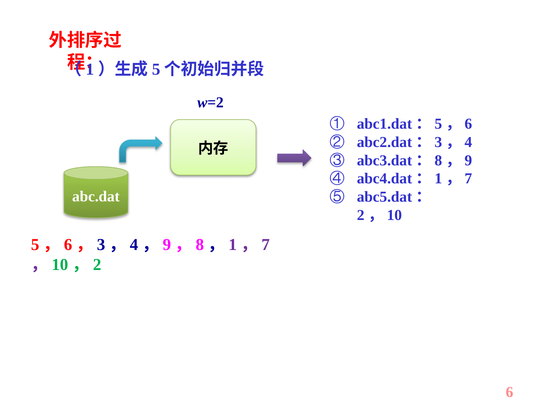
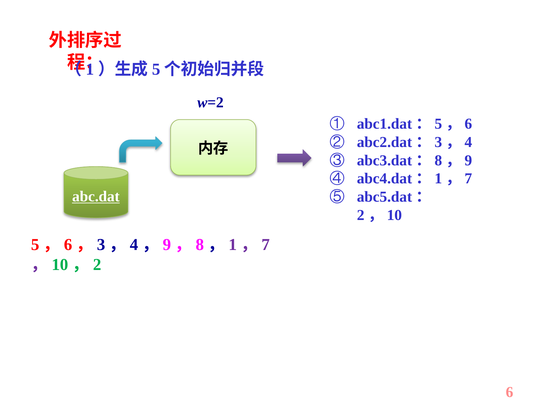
abc.dat underline: none -> present
